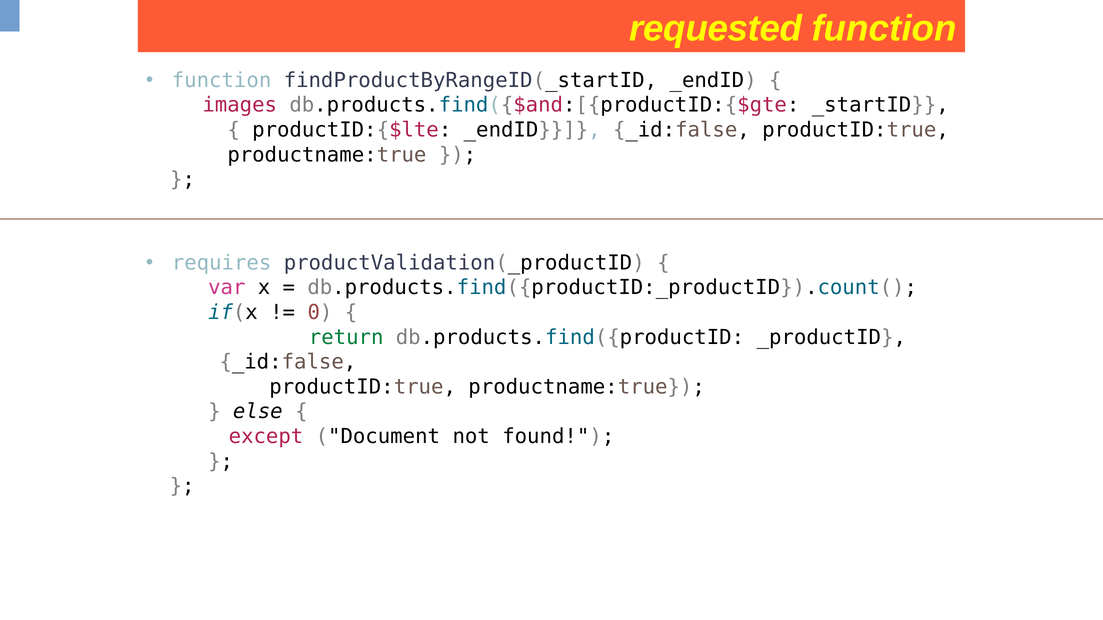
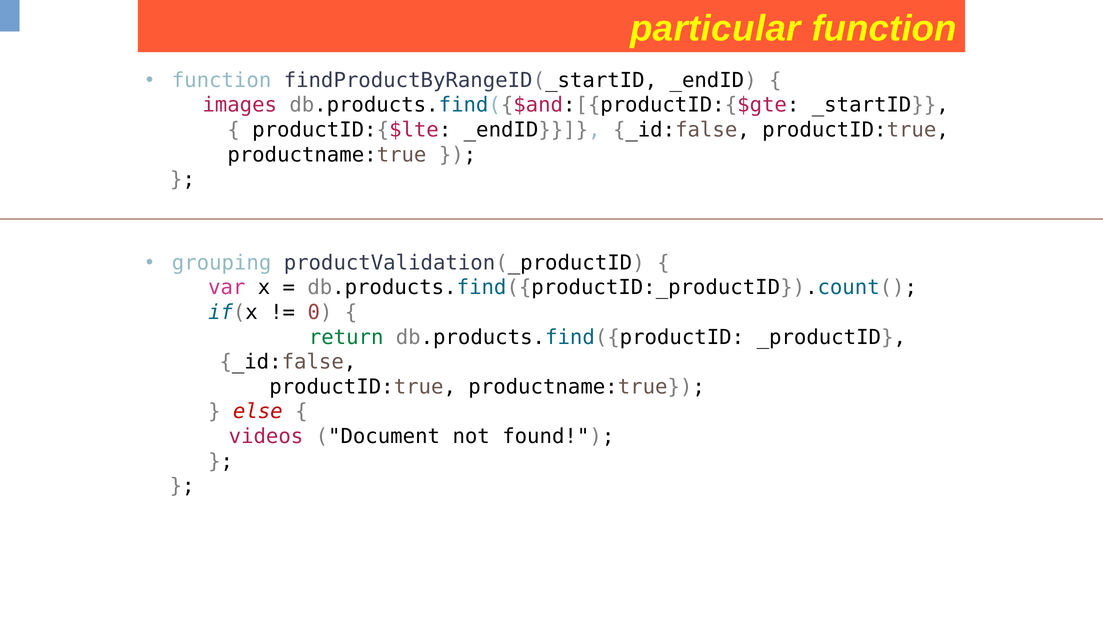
requested: requested -> particular
requires: requires -> grouping
else colour: black -> red
except: except -> videos
